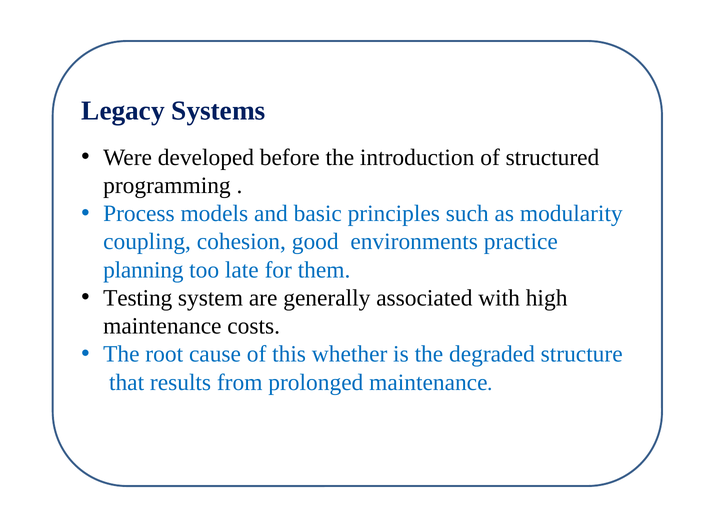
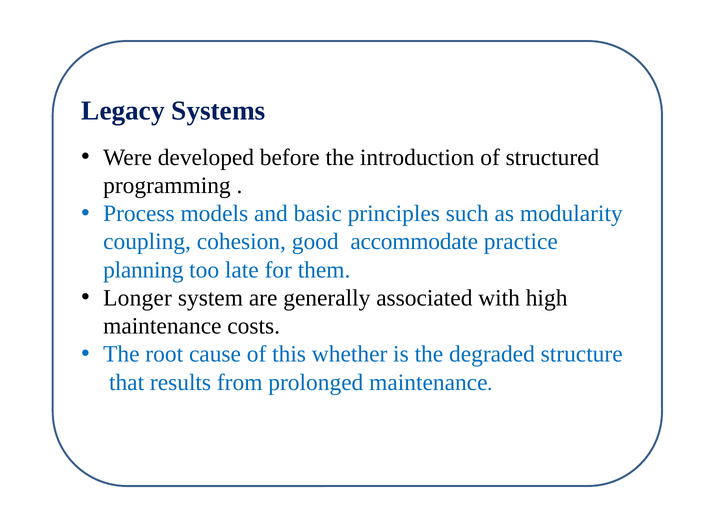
environments: environments -> accommodate
Testing: Testing -> Longer
